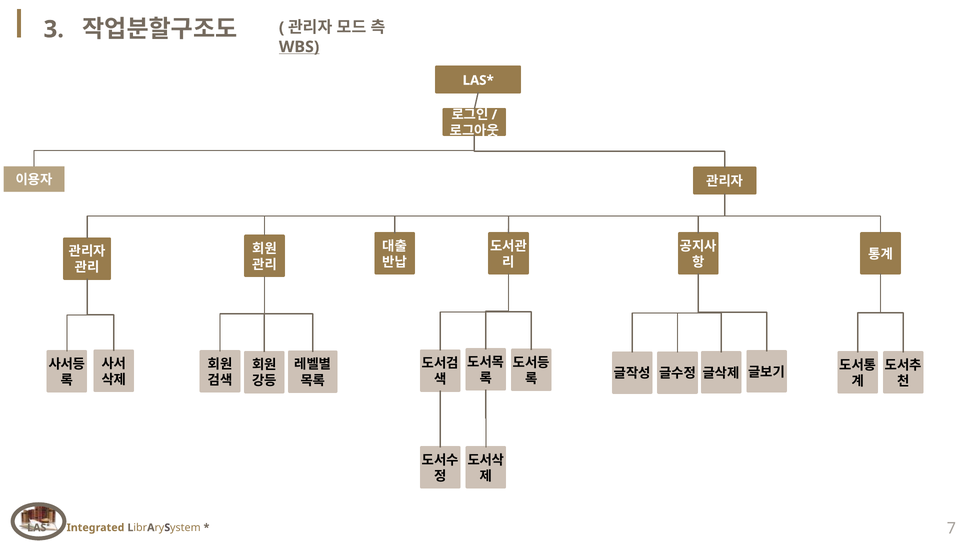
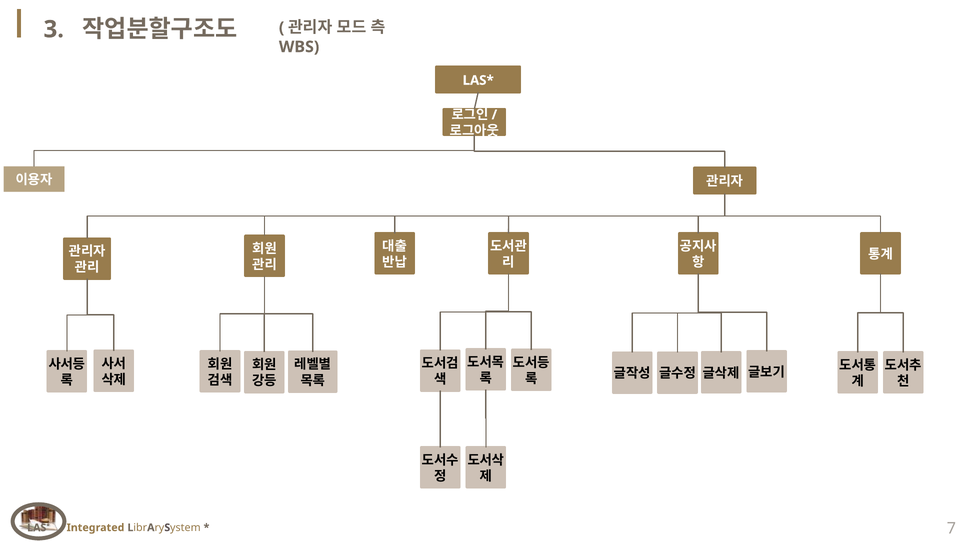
WBS underline: present -> none
